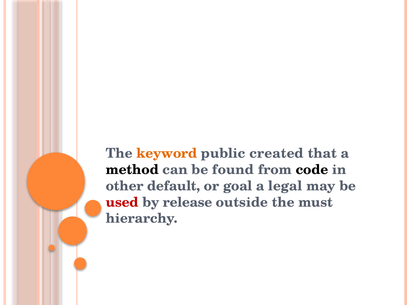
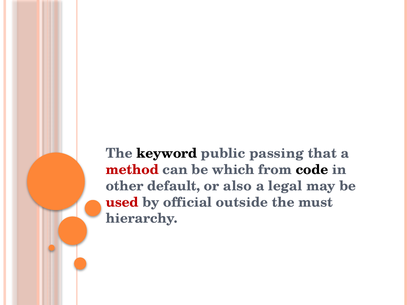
keyword colour: orange -> black
created: created -> passing
method colour: black -> red
found: found -> which
goal: goal -> also
release: release -> official
